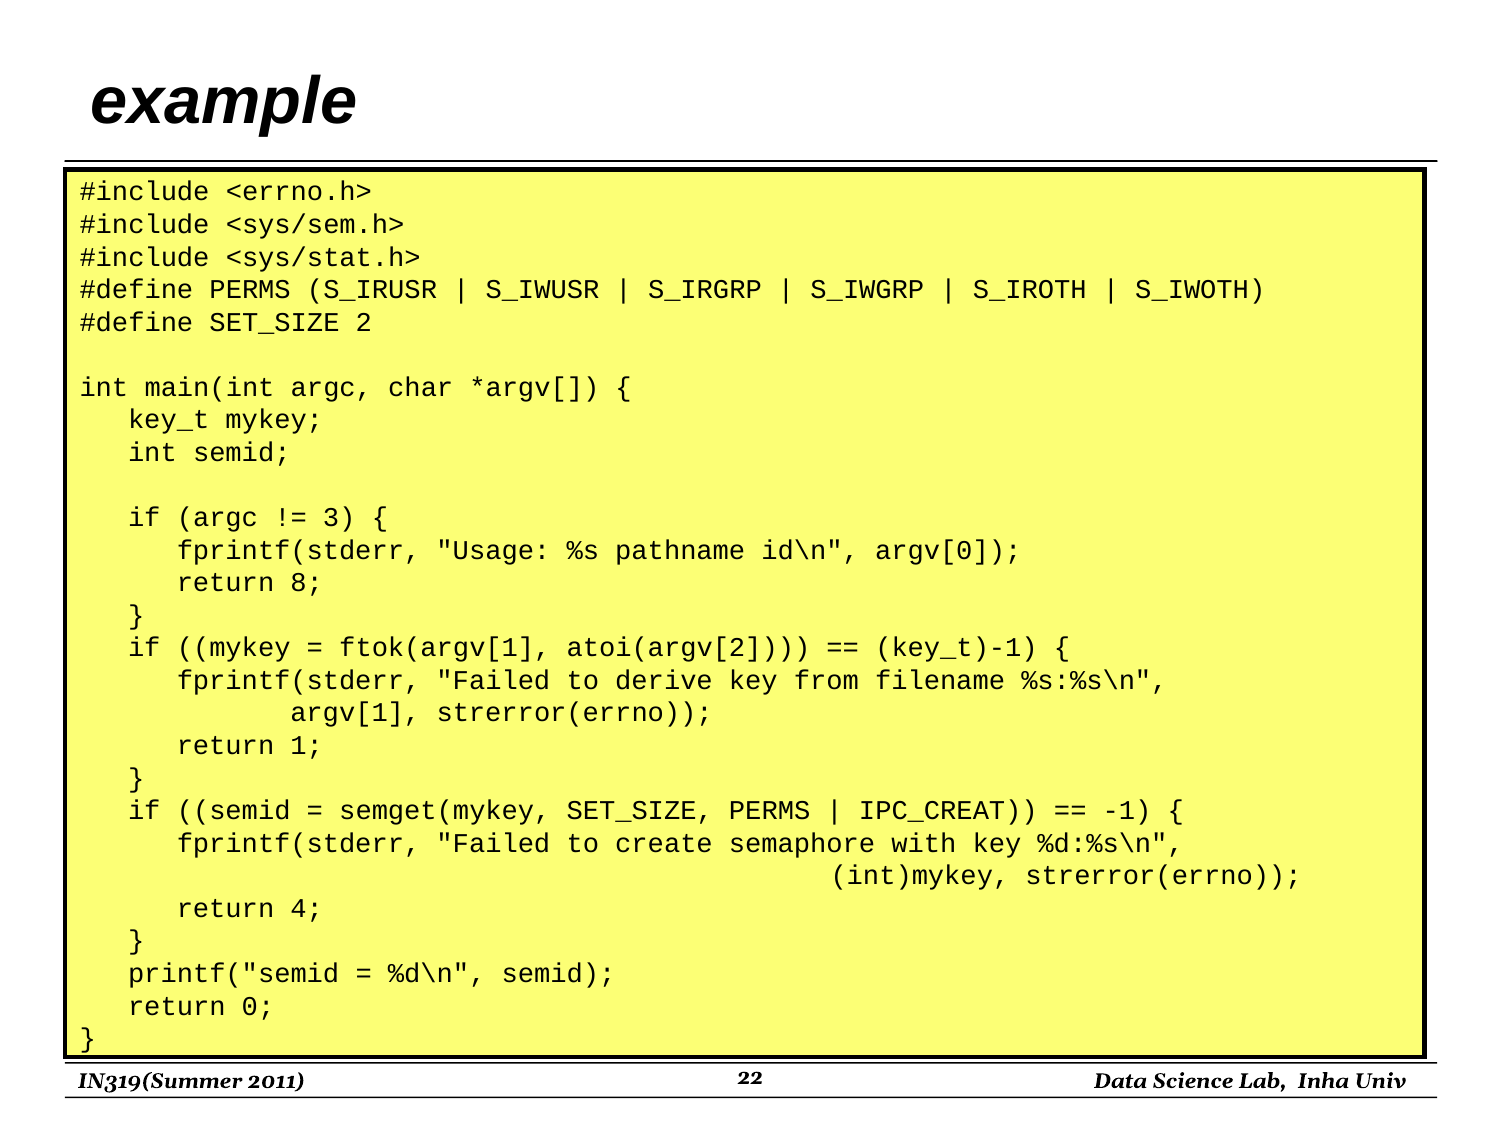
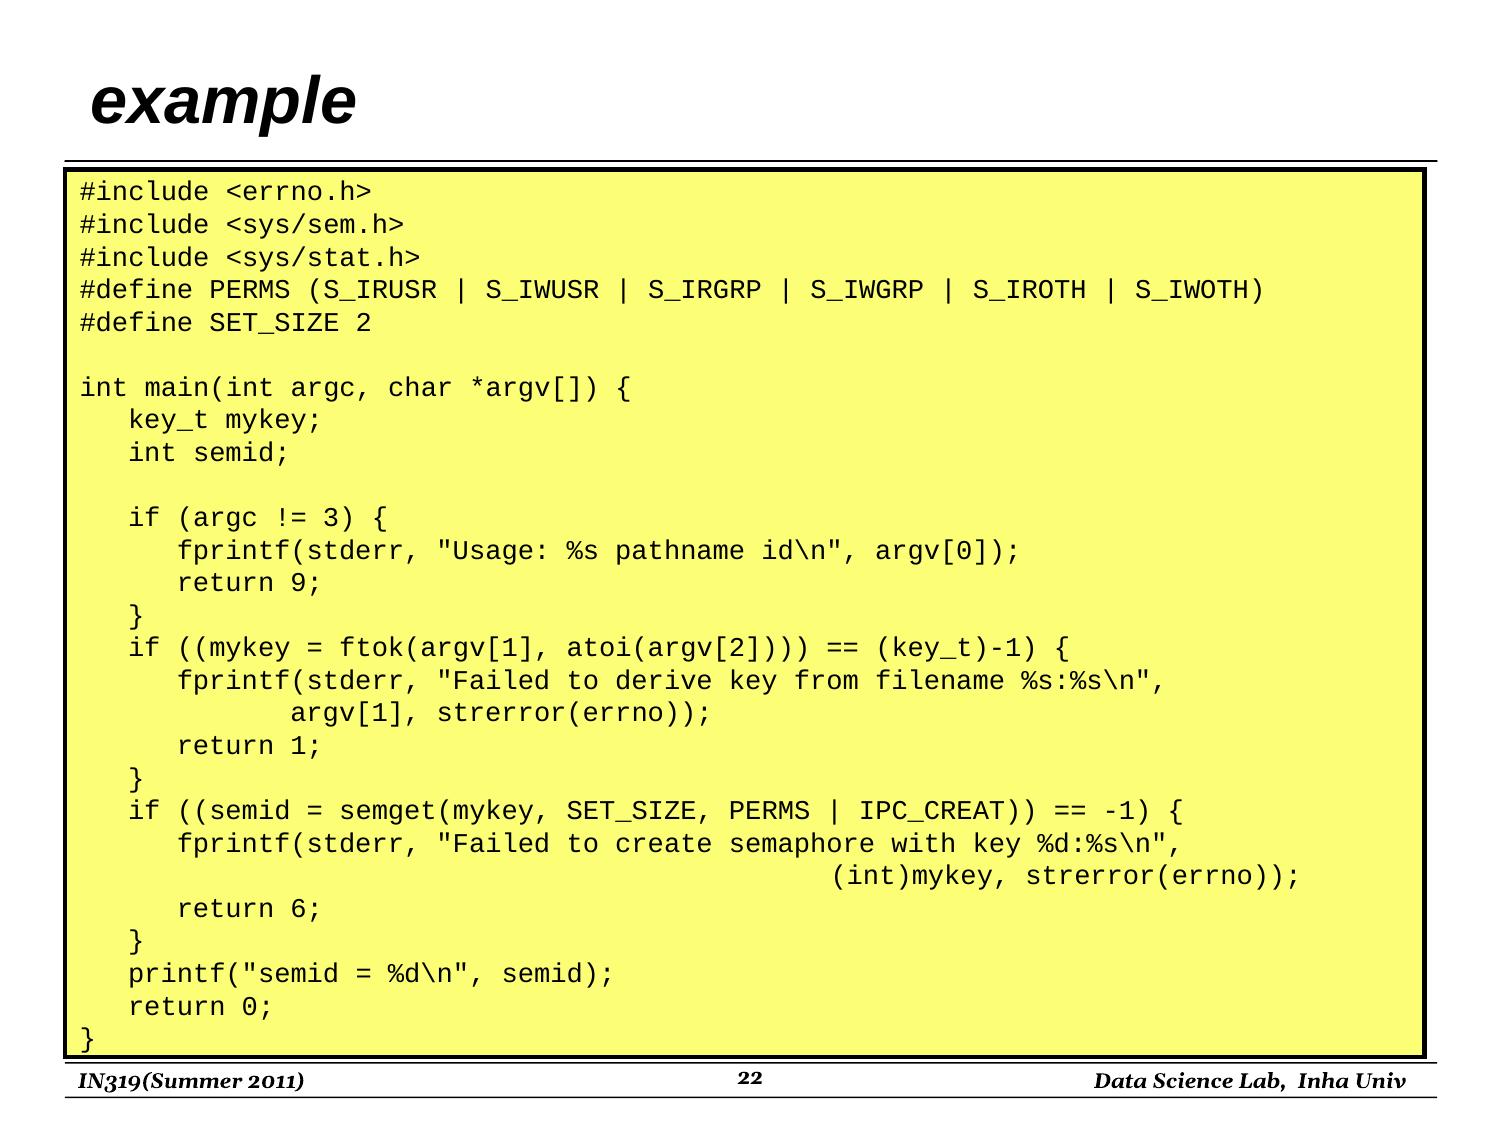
8: 8 -> 9
4: 4 -> 6
